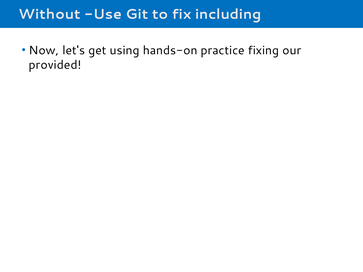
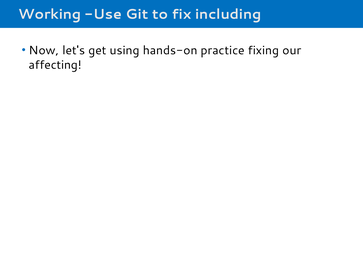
Without: Without -> Working
provided: provided -> affecting
